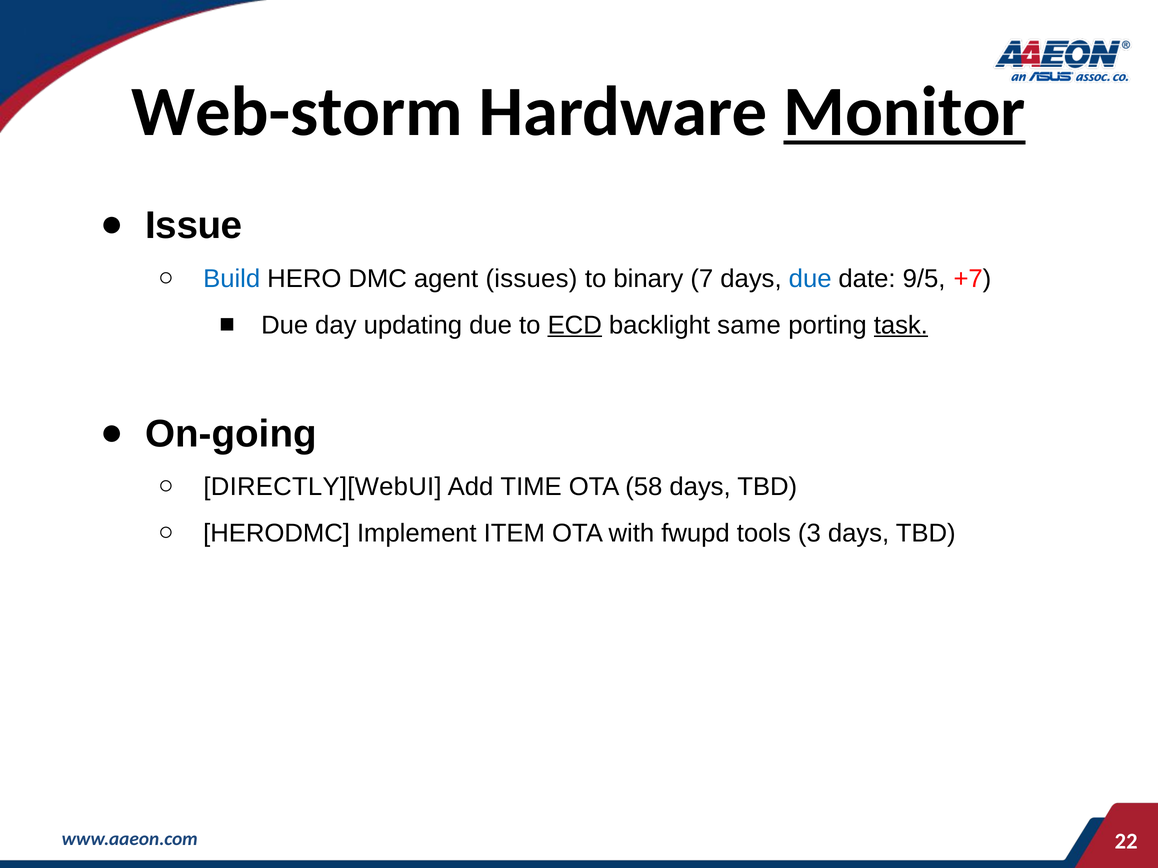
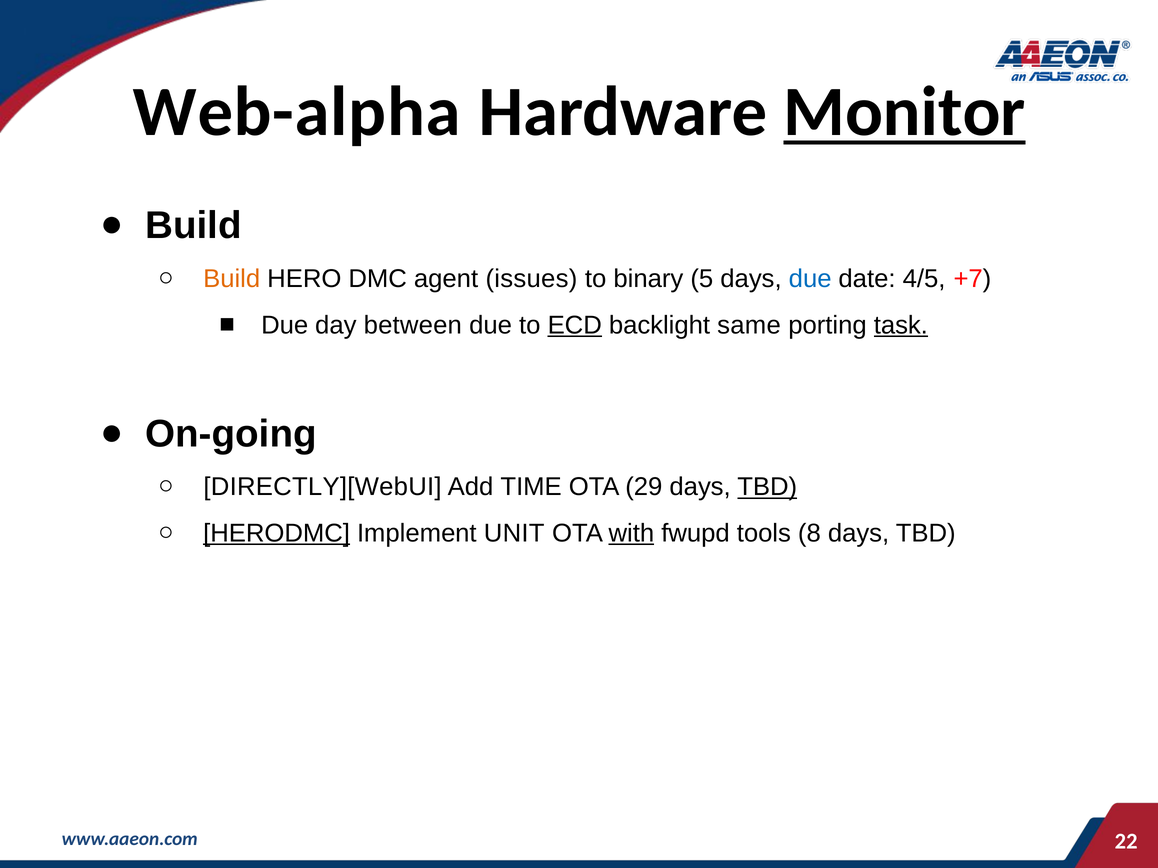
Web-storm: Web-storm -> Web-alpha
Issue at (194, 226): Issue -> Build
Build at (232, 279) colour: blue -> orange
7: 7 -> 5
9/5: 9/5 -> 4/5
updating: updating -> between
58: 58 -> 29
TBD at (767, 487) underline: none -> present
HERODMC underline: none -> present
ITEM: ITEM -> UNIT
with underline: none -> present
3: 3 -> 8
